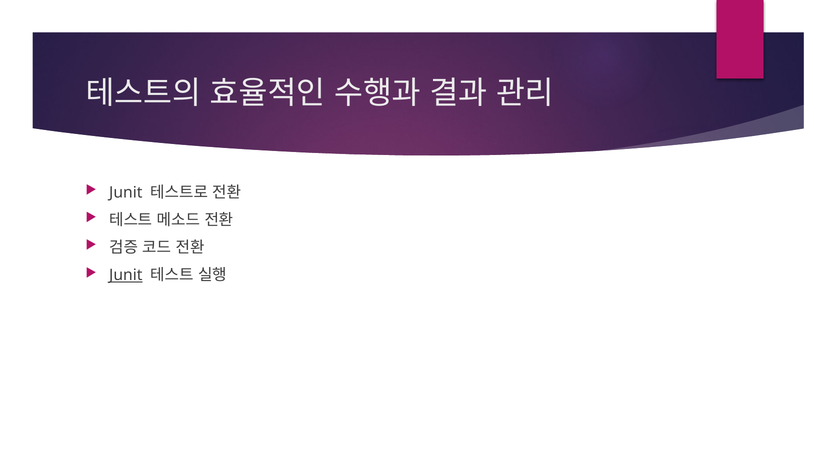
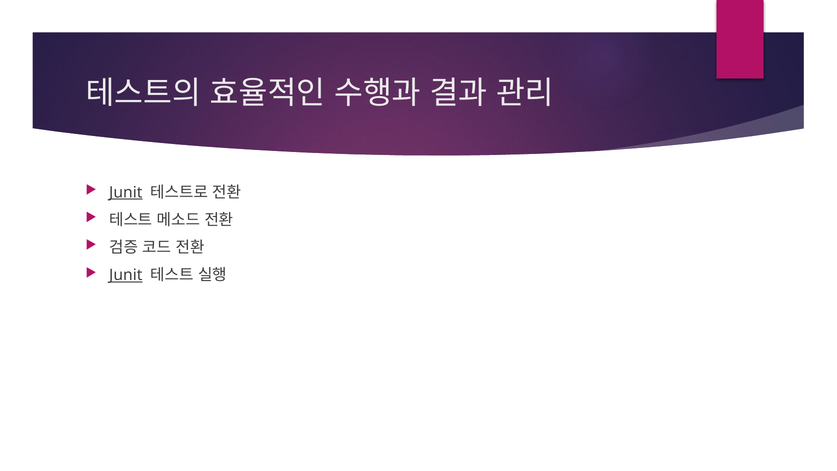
Junit at (126, 192) underline: none -> present
